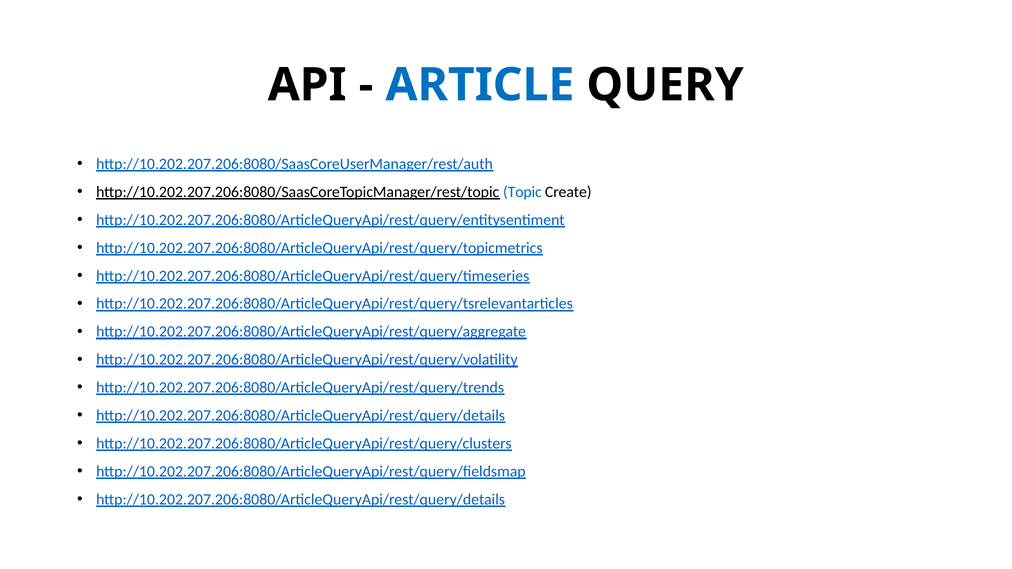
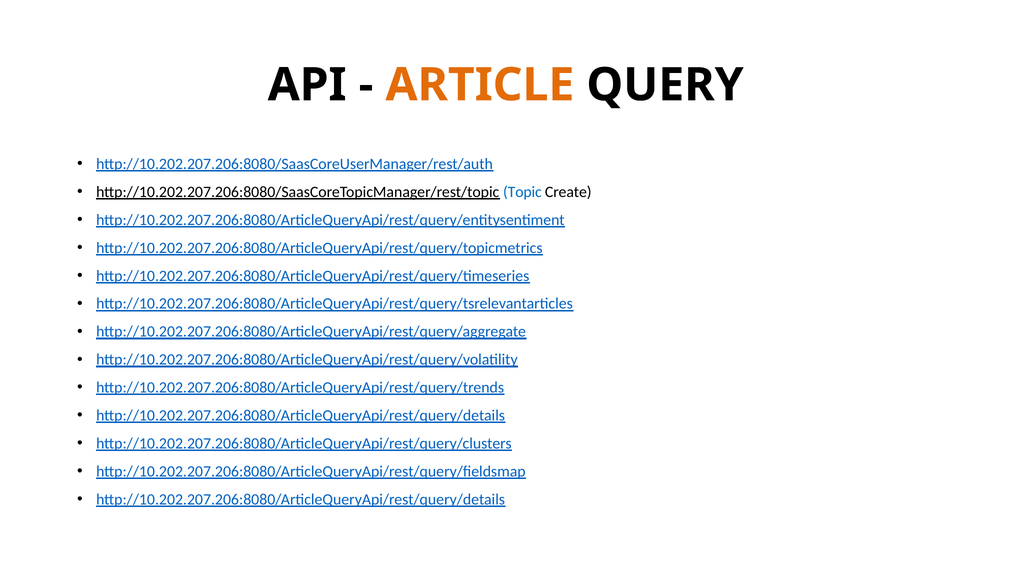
ARTICLE colour: blue -> orange
